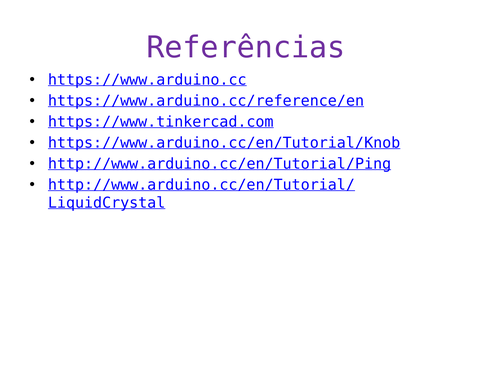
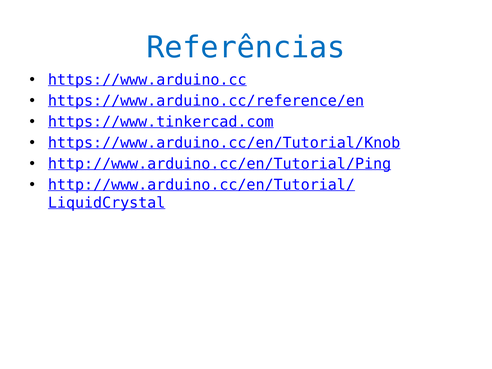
Referências colour: purple -> blue
